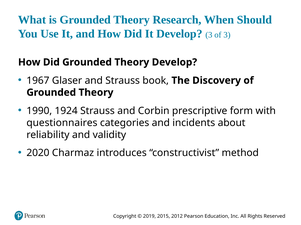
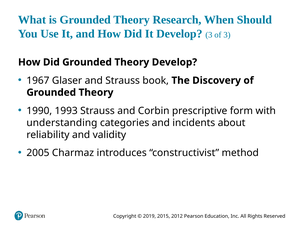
1924: 1924 -> 1993
questionnaires: questionnaires -> understanding
2020: 2020 -> 2005
